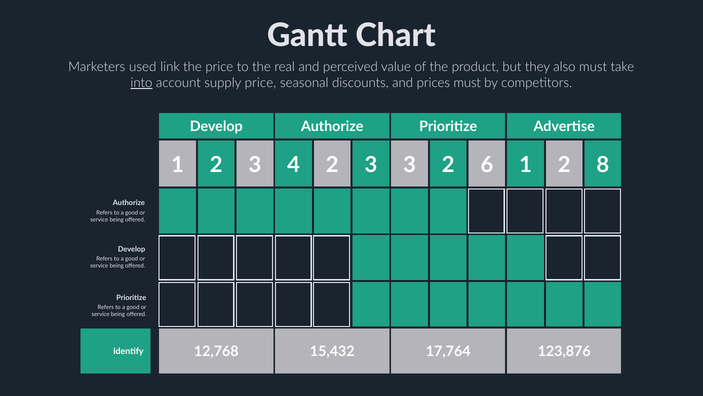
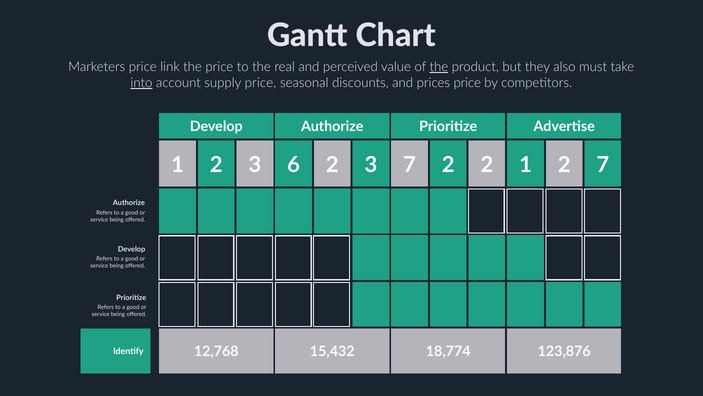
Marketers used: used -> price
the at (439, 67) underline: none -> present
prices must: must -> price
4: 4 -> 6
3 3: 3 -> 7
2 6: 6 -> 2
2 8: 8 -> 7
17,764: 17,764 -> 18,774
